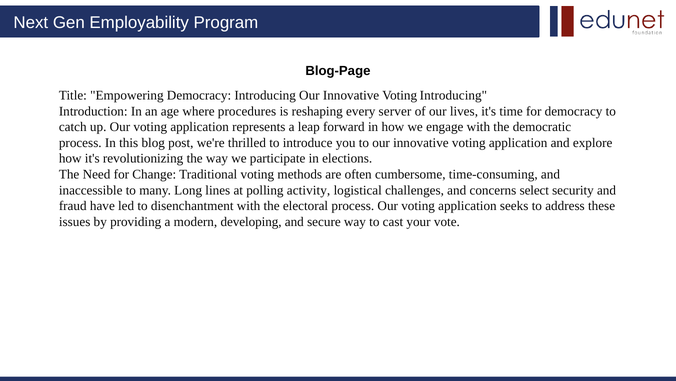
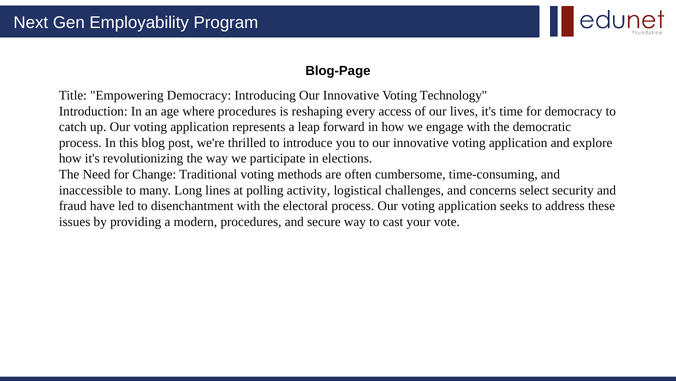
Voting Introducing: Introducing -> Technology
server: server -> access
modern developing: developing -> procedures
